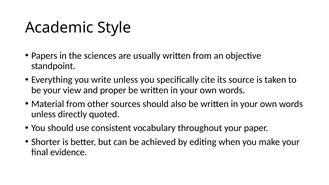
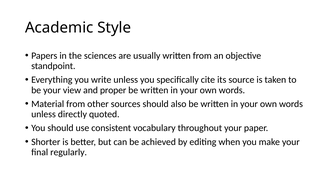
evidence: evidence -> regularly
